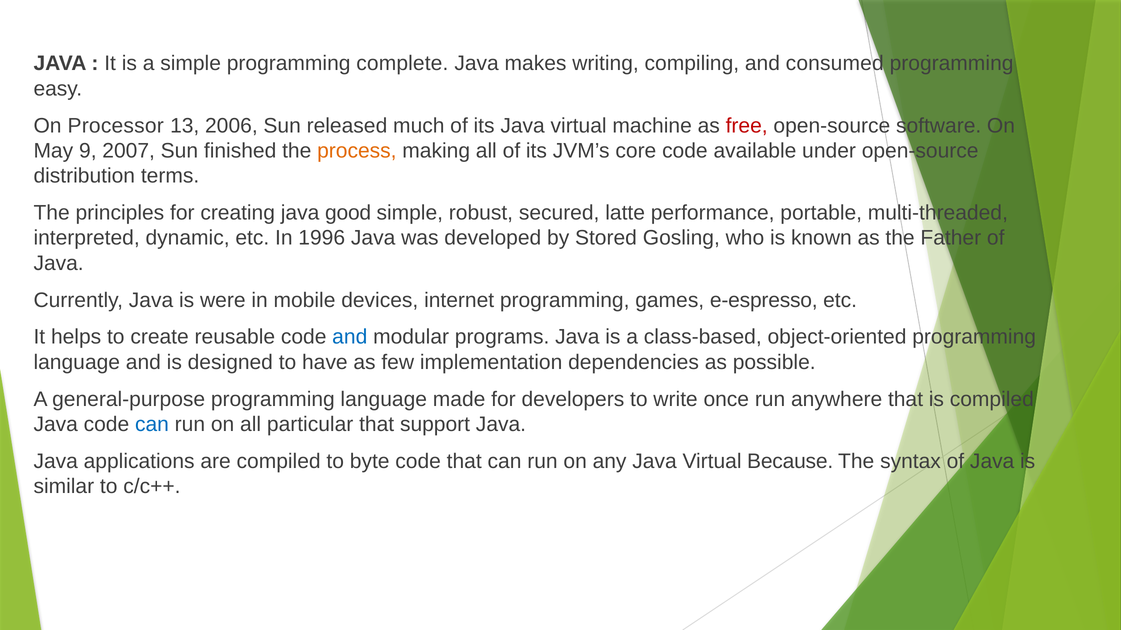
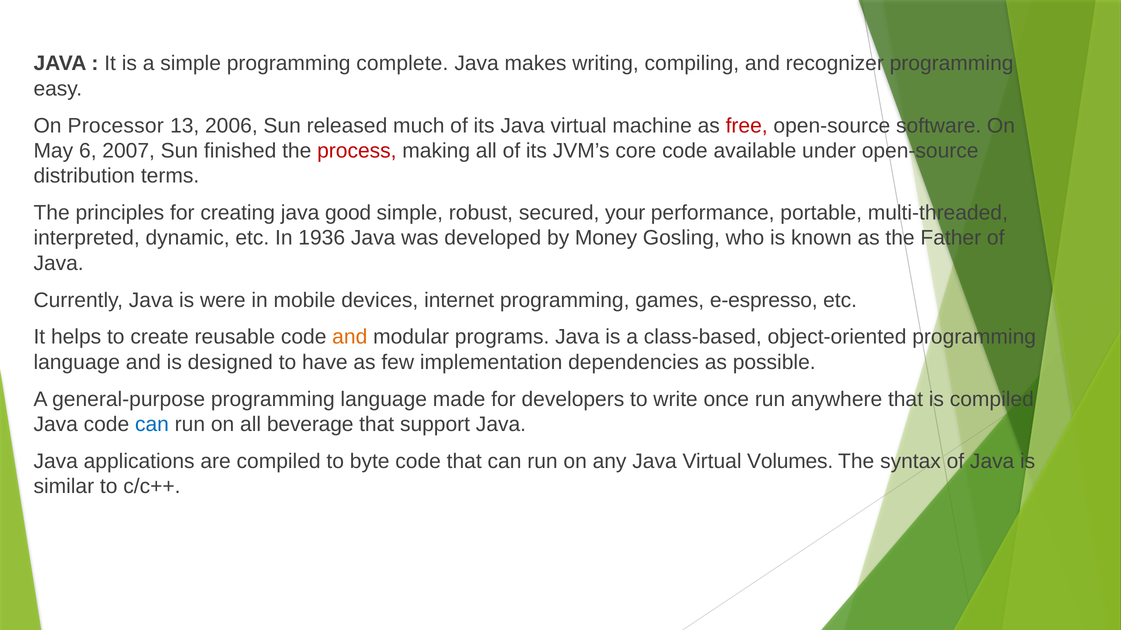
consumed: consumed -> recognizer
9: 9 -> 6
process colour: orange -> red
latte: latte -> your
1996: 1996 -> 1936
Stored: Stored -> Money
and at (350, 337) colour: blue -> orange
particular: particular -> beverage
Because: Because -> Volumes
